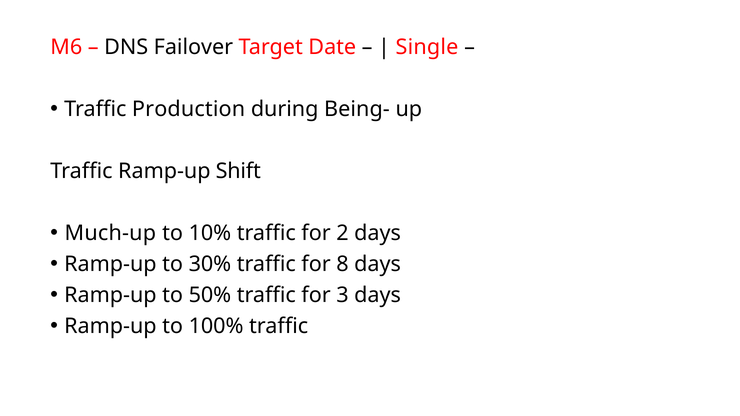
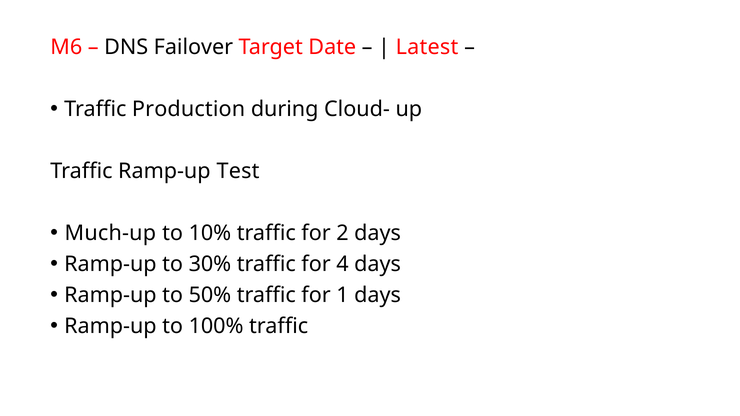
Single: Single -> Latest
Being-: Being- -> Cloud-
Shift: Shift -> Test
8: 8 -> 4
3: 3 -> 1
